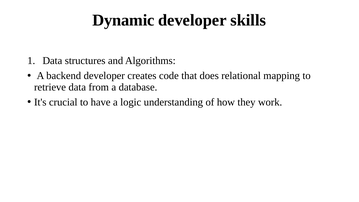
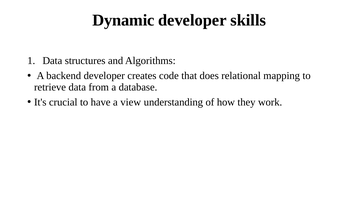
logic: logic -> view
